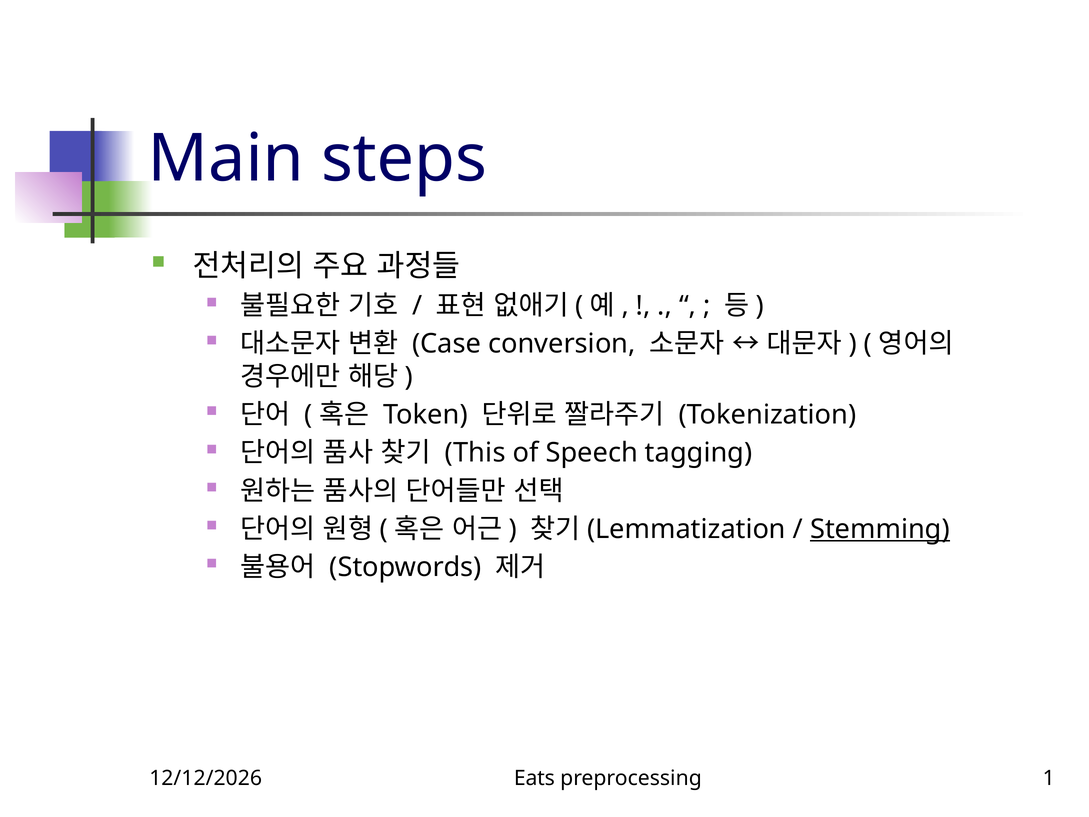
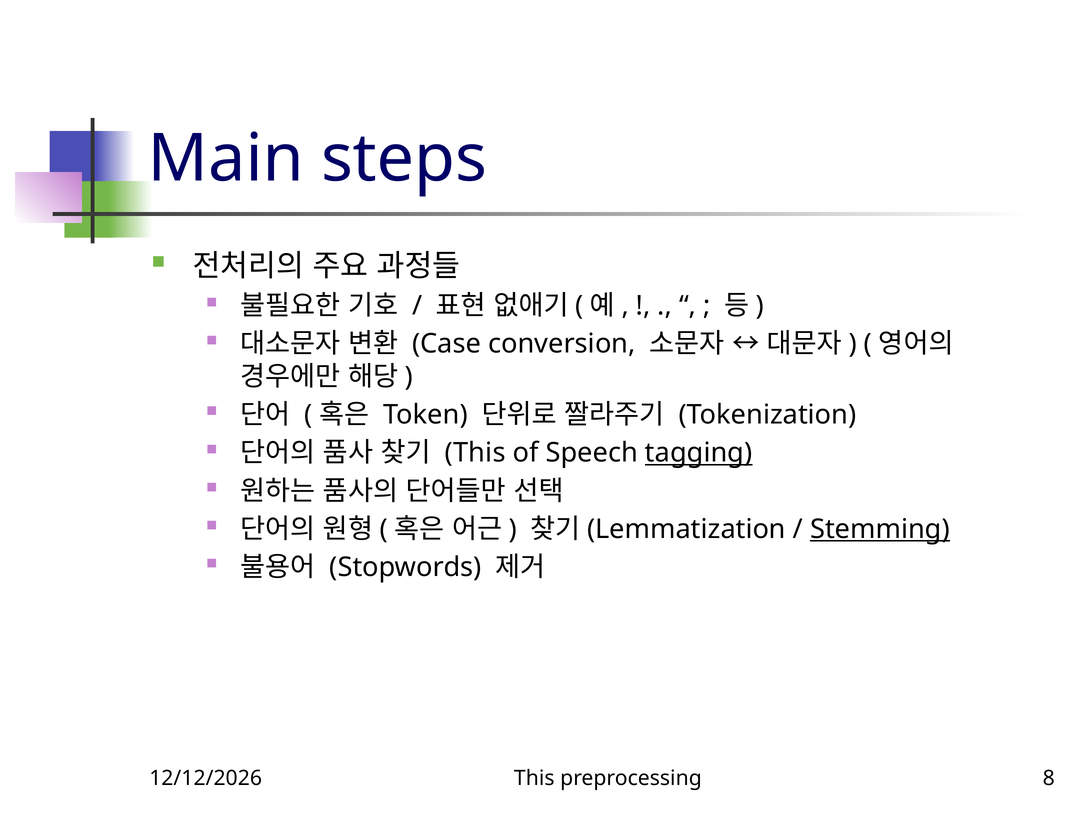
tagging underline: none -> present
Eats at (534, 778): Eats -> This
1: 1 -> 8
